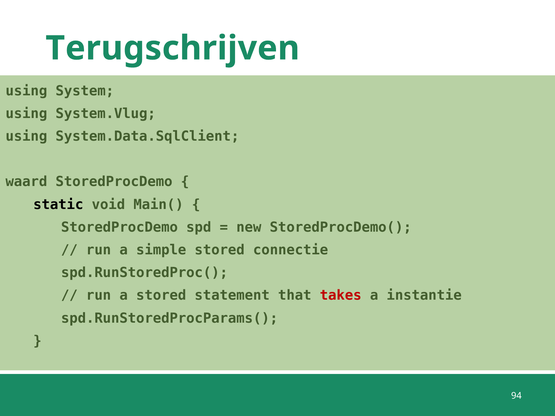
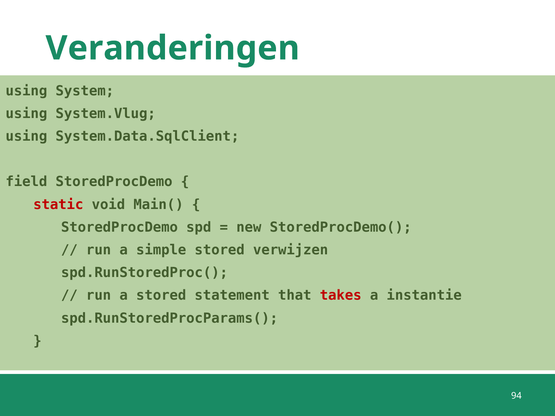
Terugschrijven: Terugschrijven -> Veranderingen
waard: waard -> field
static colour: black -> red
connectie: connectie -> verwijzen
